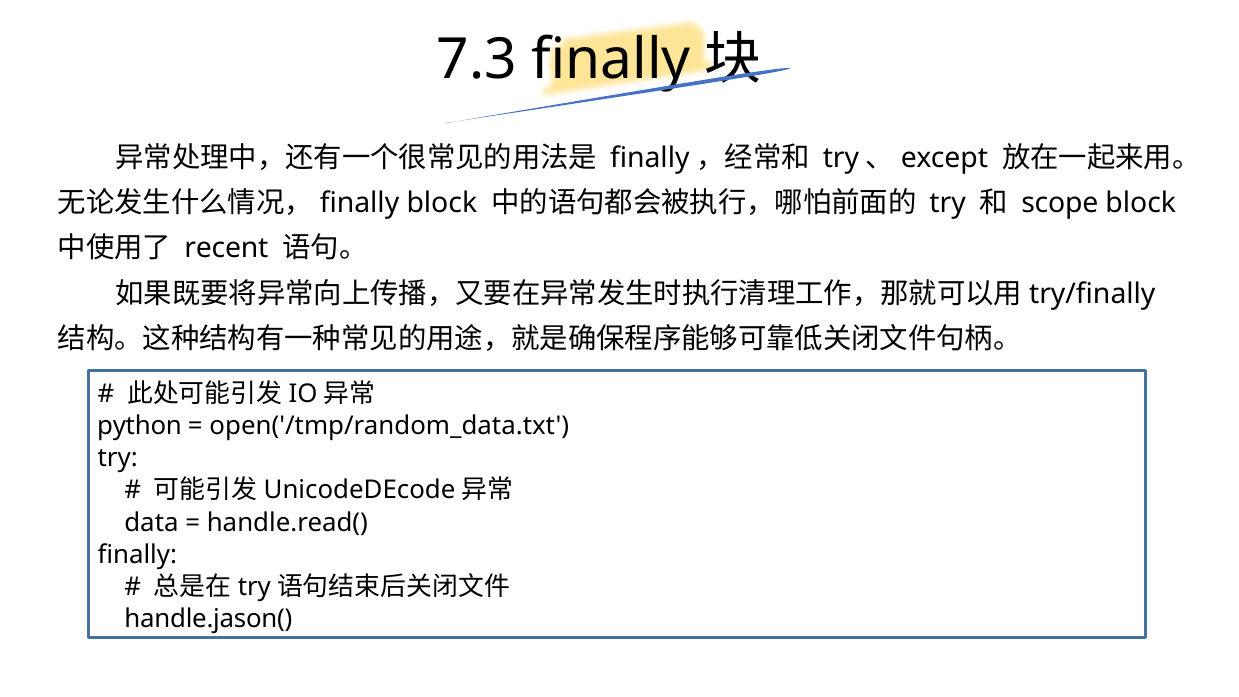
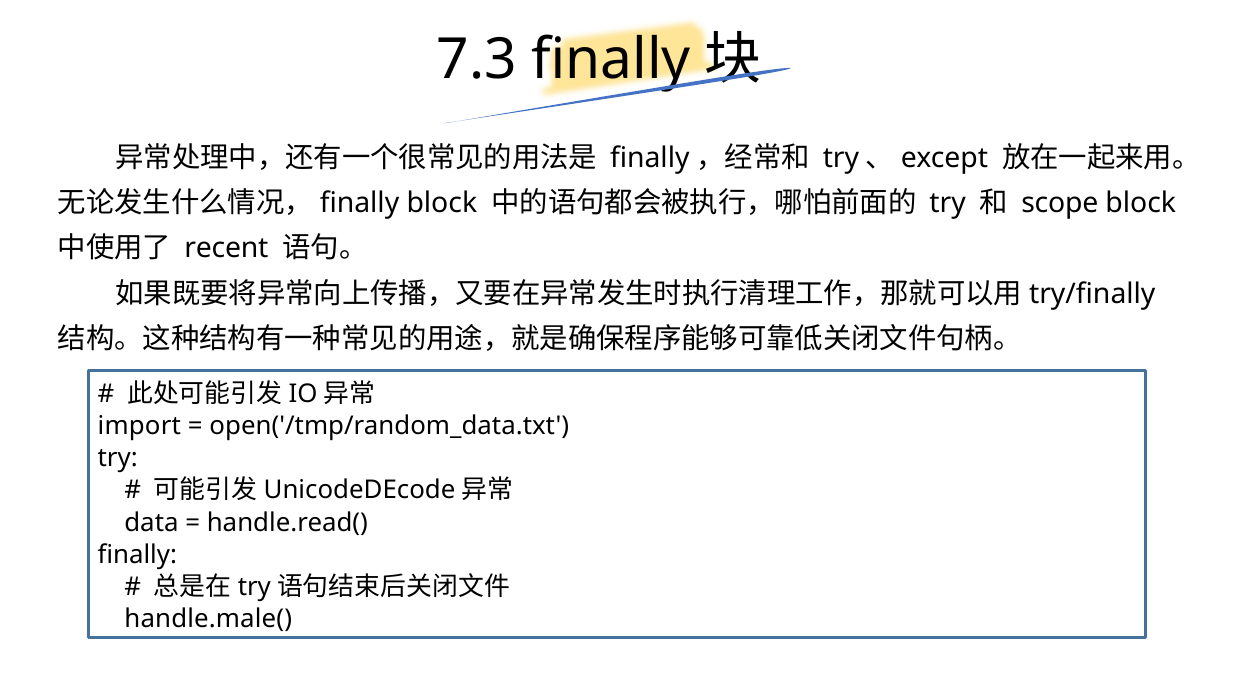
python: python -> import
handle.jason(: handle.jason( -> handle.male(
